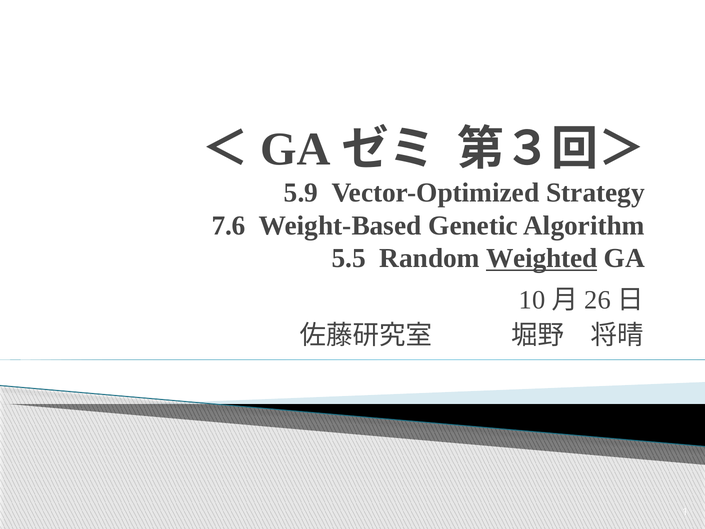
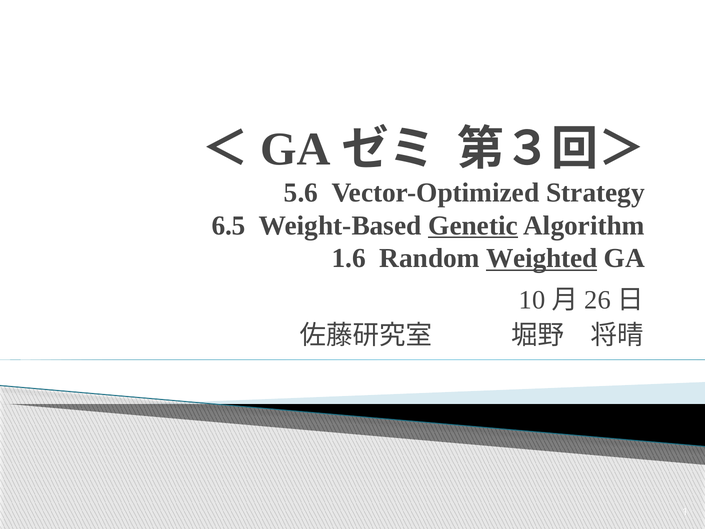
5.9: 5.9 -> 5.6
7.6: 7.6 -> 6.5
Genetic underline: none -> present
5.5: 5.5 -> 1.6
